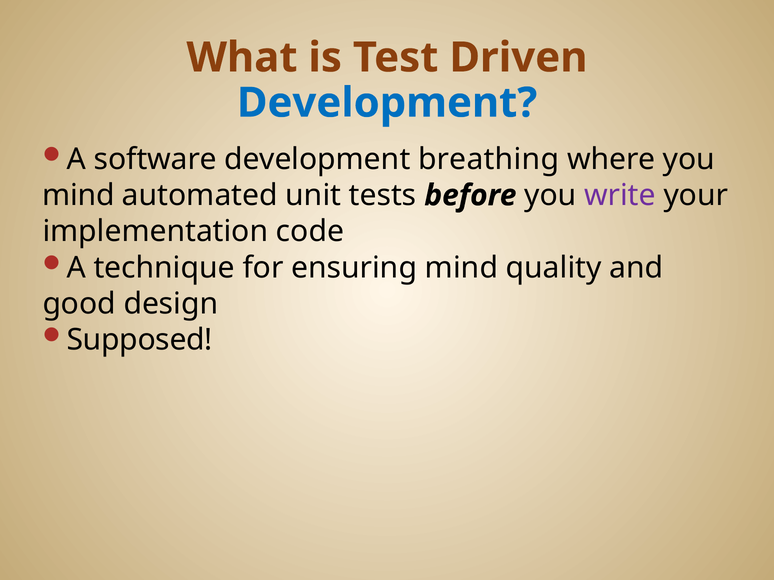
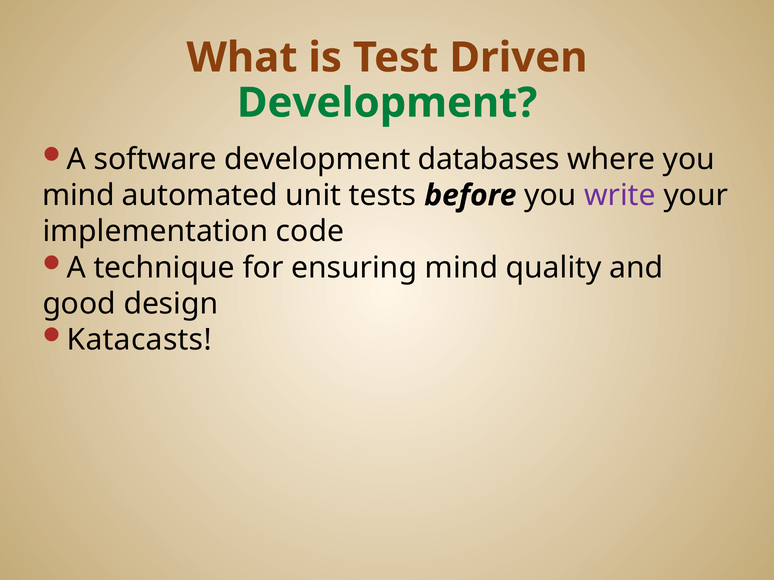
Development at (387, 103) colour: blue -> green
breathing: breathing -> databases
Supposed: Supposed -> Katacasts
